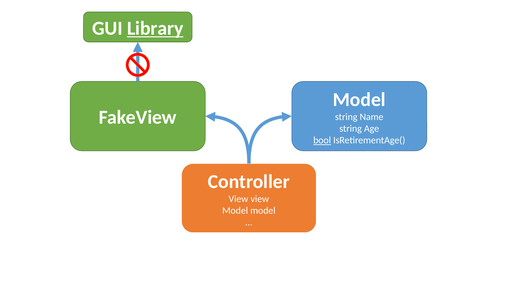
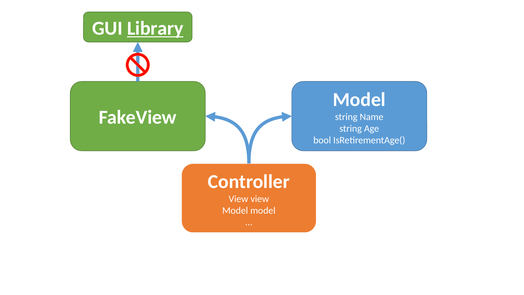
bool underline: present -> none
